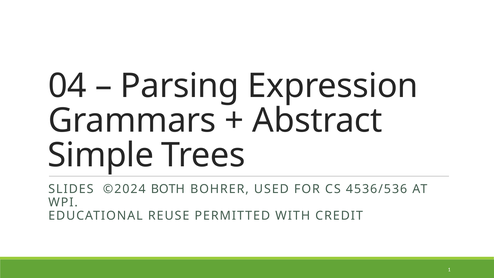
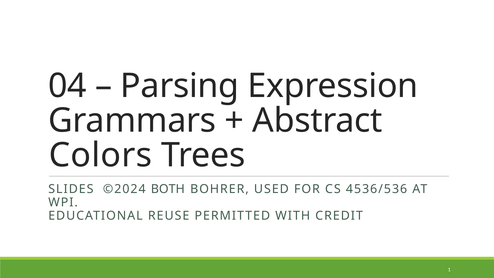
Simple: Simple -> Colors
